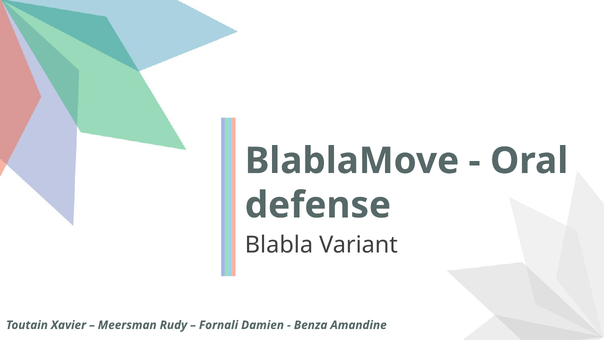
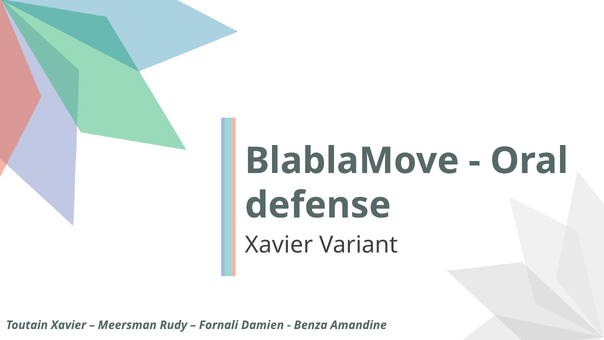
Blabla at (279, 245): Blabla -> Xavier
